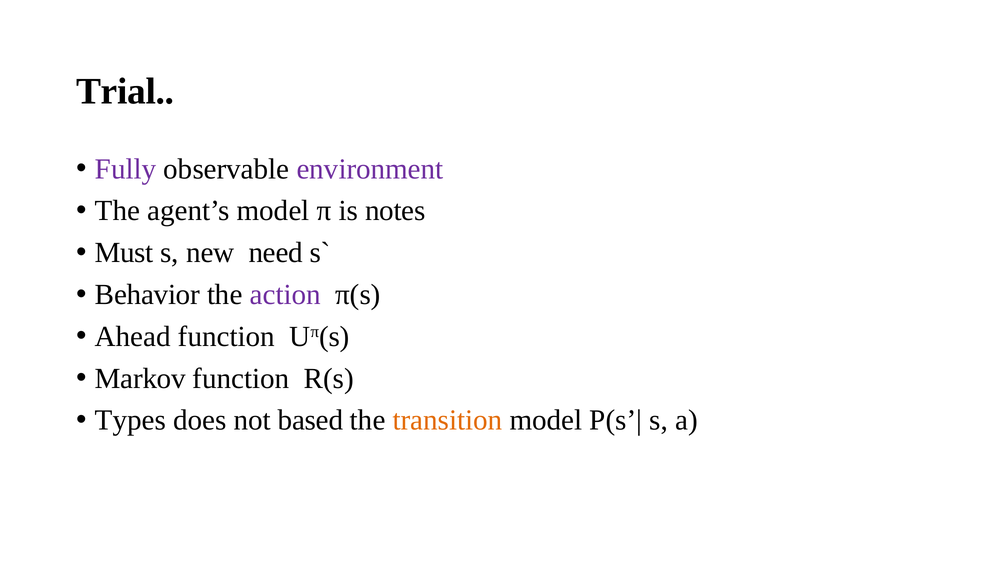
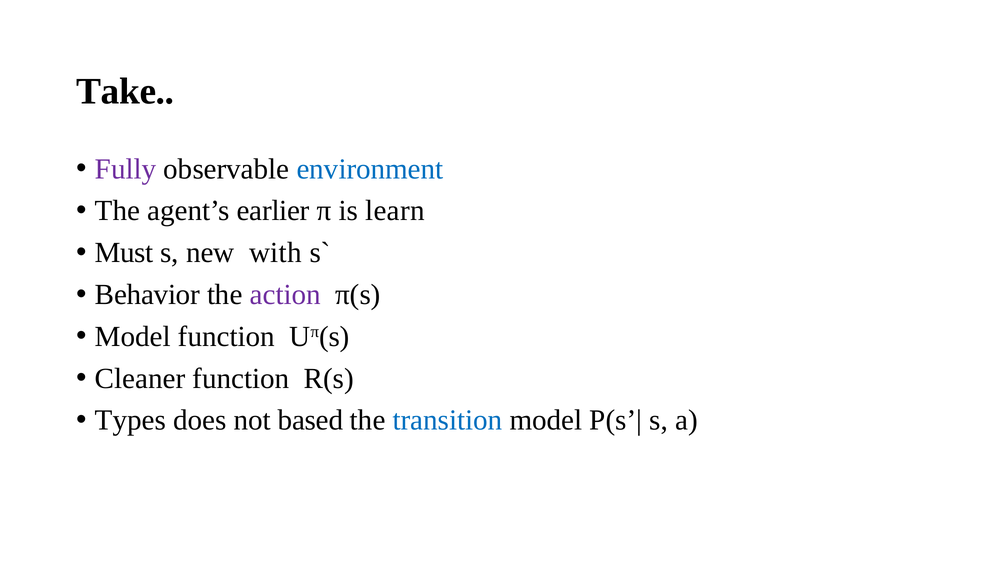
Trial: Trial -> Take
environment colour: purple -> blue
agent’s model: model -> earlier
notes: notes -> learn
need: need -> with
Ahead at (133, 336): Ahead -> Model
Markov: Markov -> Cleaner
transition colour: orange -> blue
